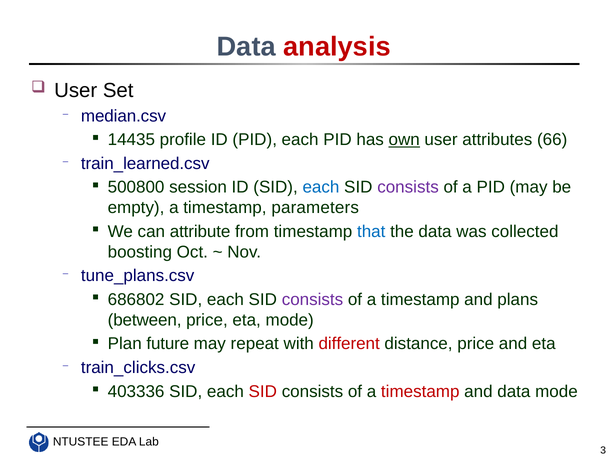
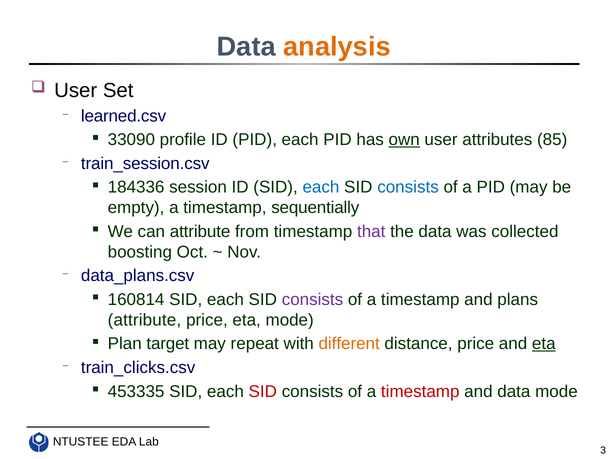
analysis colour: red -> orange
median.csv: median.csv -> learned.csv
14435: 14435 -> 33090
66: 66 -> 85
train_learned.csv: train_learned.csv -> train_session.csv
500800: 500800 -> 184336
consists at (408, 187) colour: purple -> blue
parameters: parameters -> sequentially
that colour: blue -> purple
tune_plans.csv: tune_plans.csv -> data_plans.csv
686802: 686802 -> 160814
between at (145, 320): between -> attribute
future: future -> target
different colour: red -> orange
eta at (544, 344) underline: none -> present
403336: 403336 -> 453335
